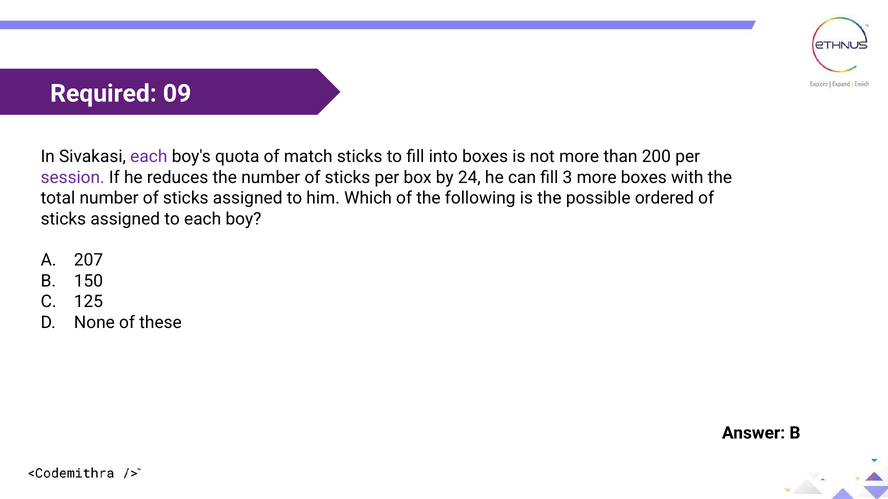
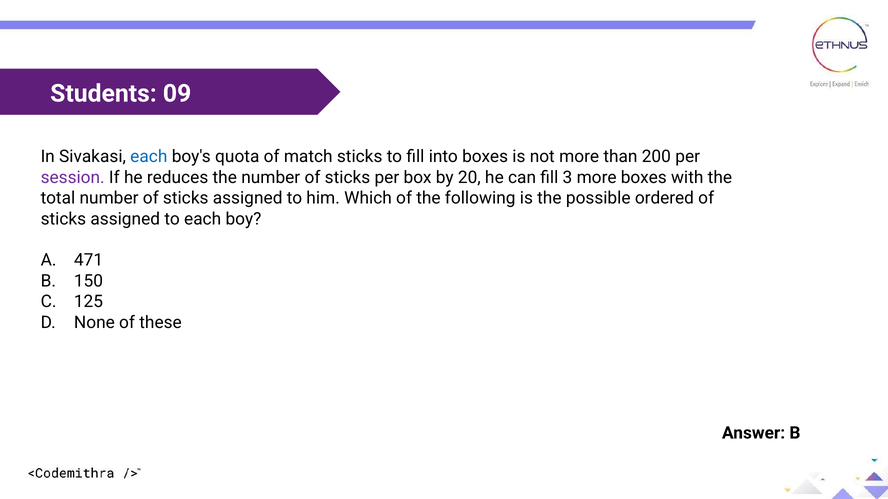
Required: Required -> Students
each at (149, 157) colour: purple -> blue
24: 24 -> 20
207: 207 -> 471
